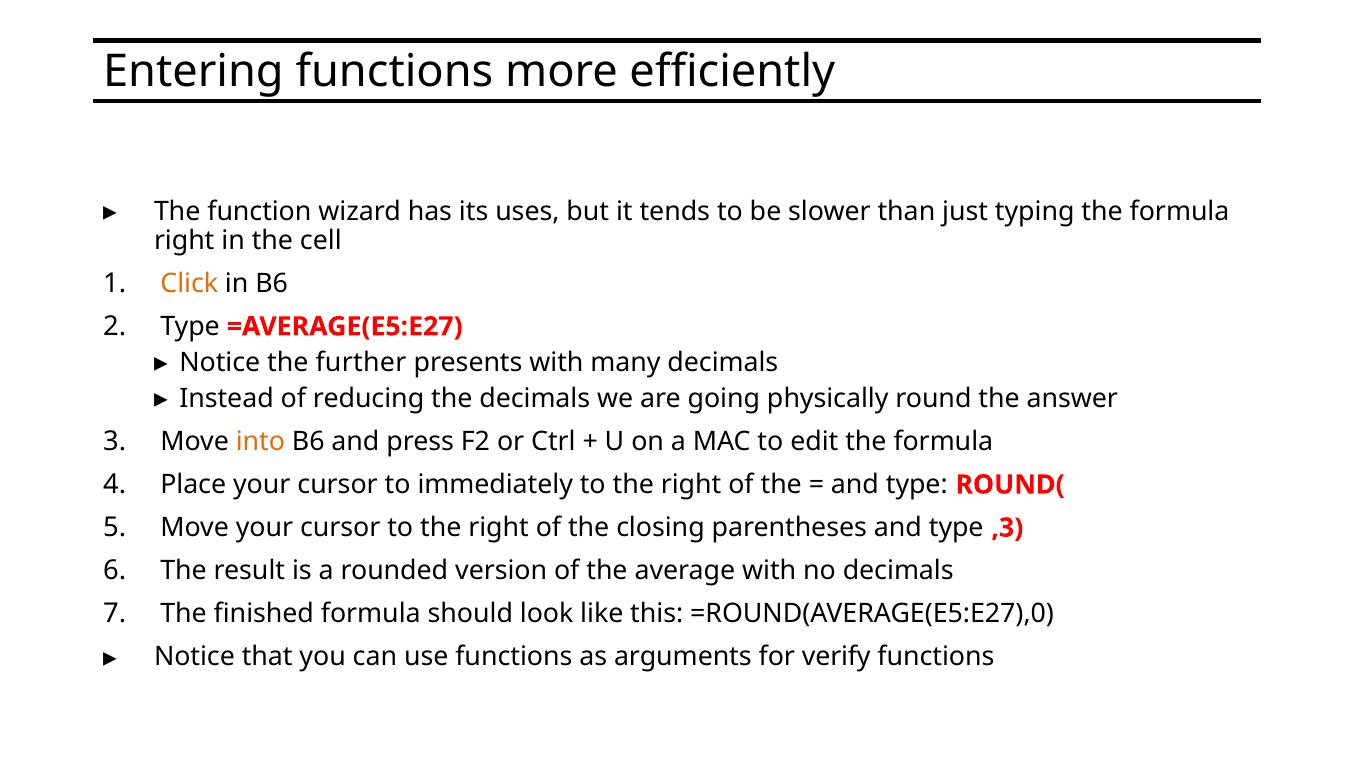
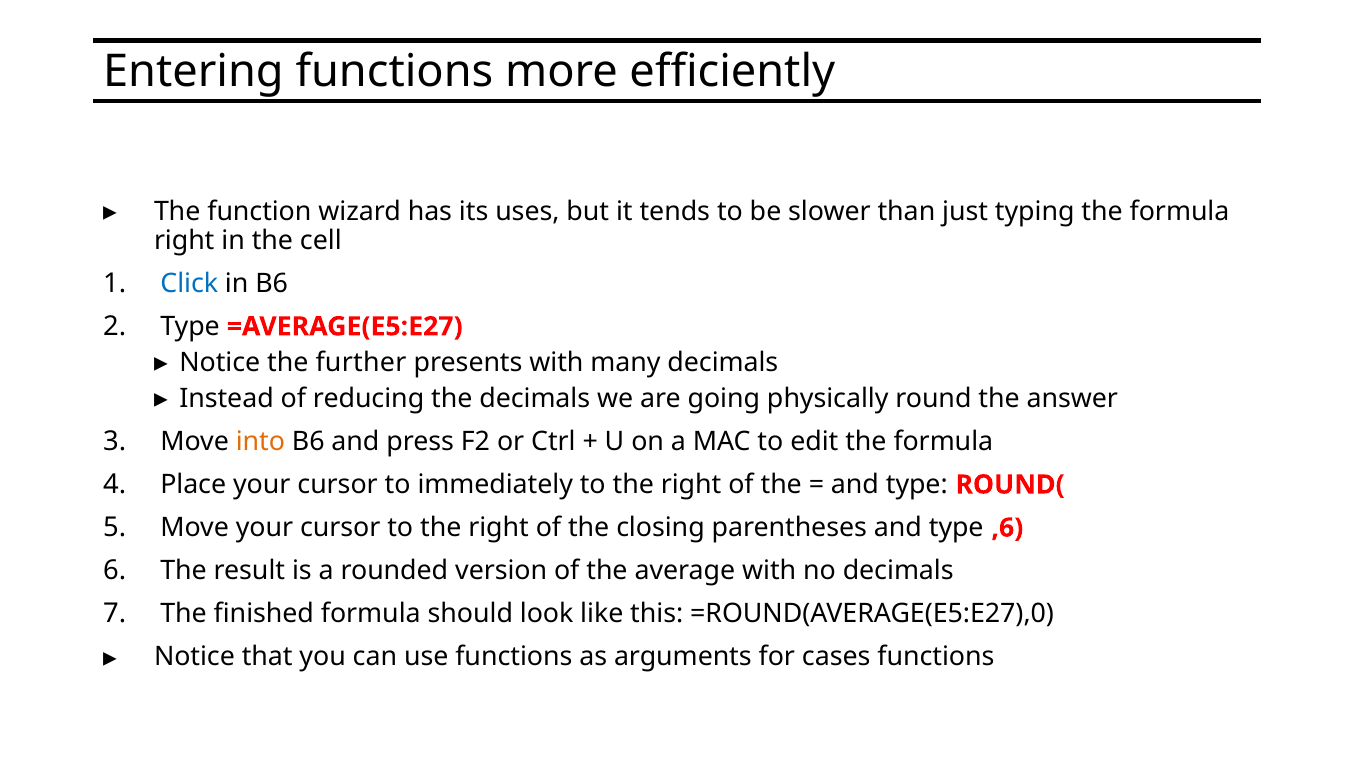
Click colour: orange -> blue
,3: ,3 -> ,6
verify: verify -> cases
